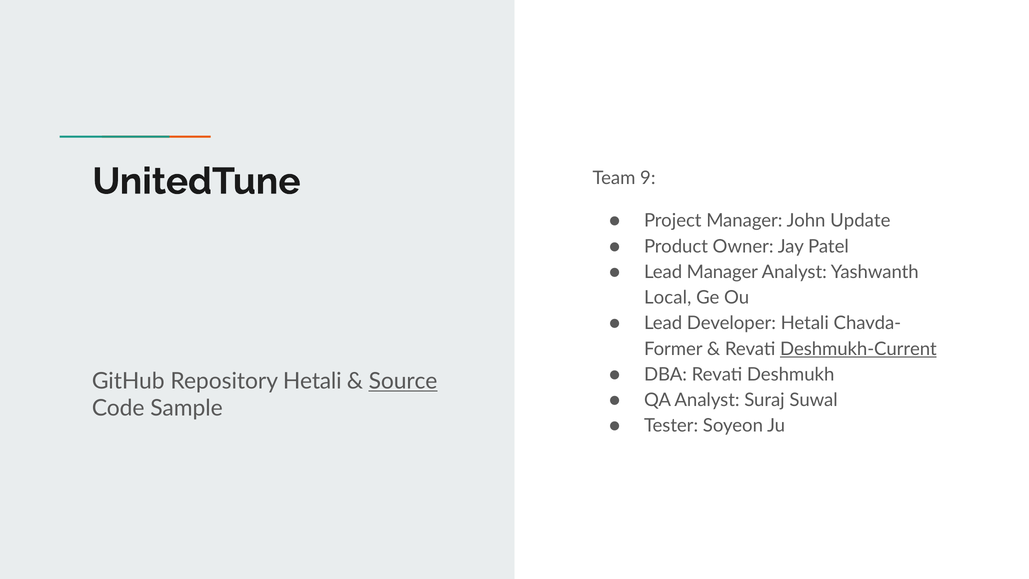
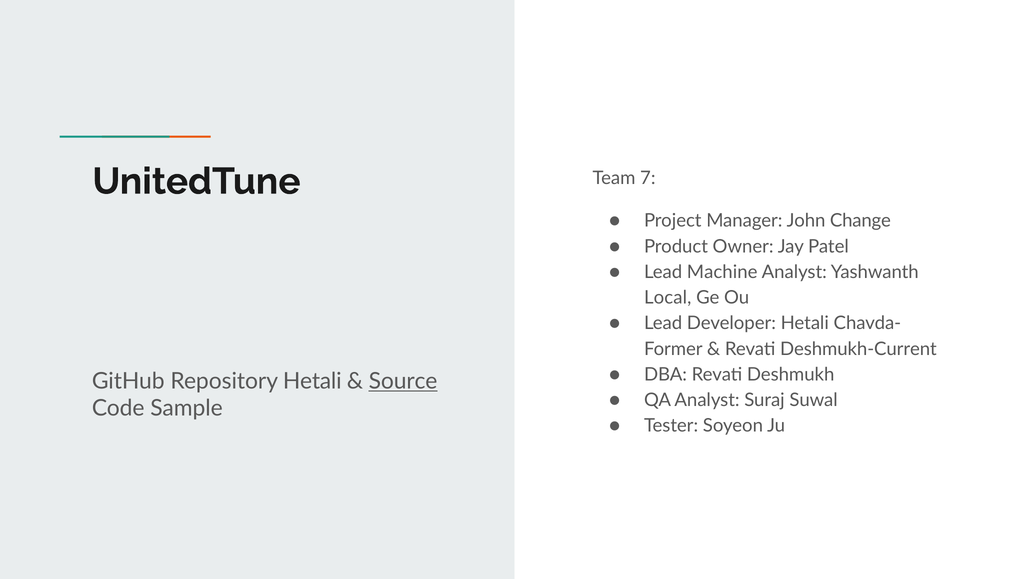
9: 9 -> 7
Update: Update -> Change
Lead Manager: Manager -> Machine
Deshmukh-Current underline: present -> none
